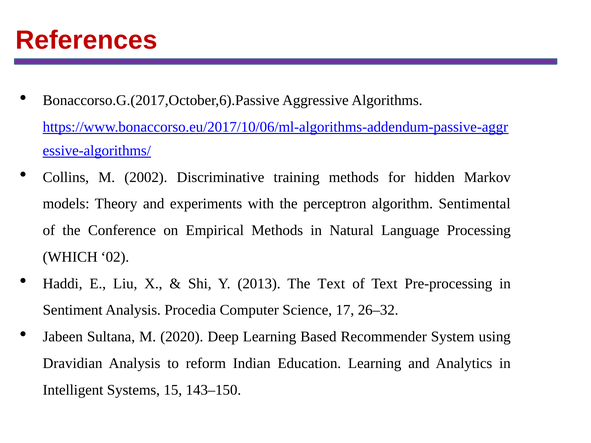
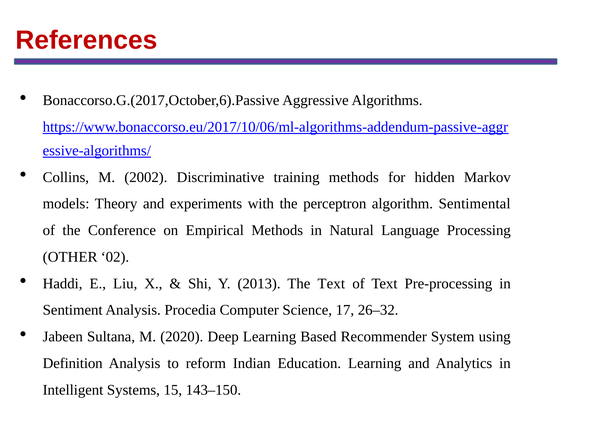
WHICH: WHICH -> OTHER
Dravidian: Dravidian -> Definition
